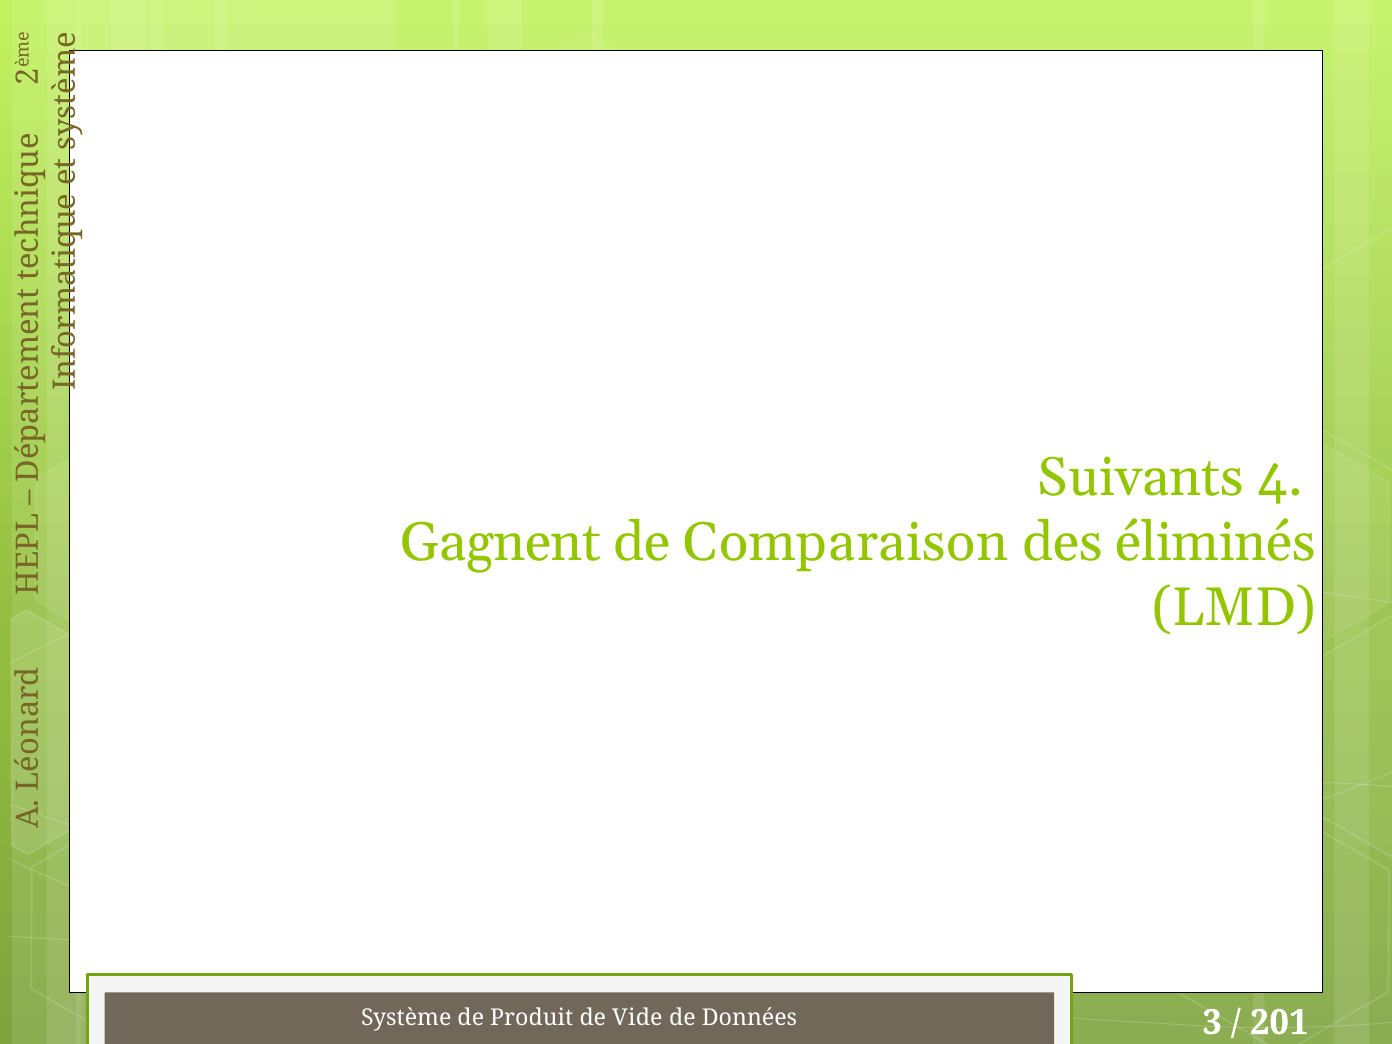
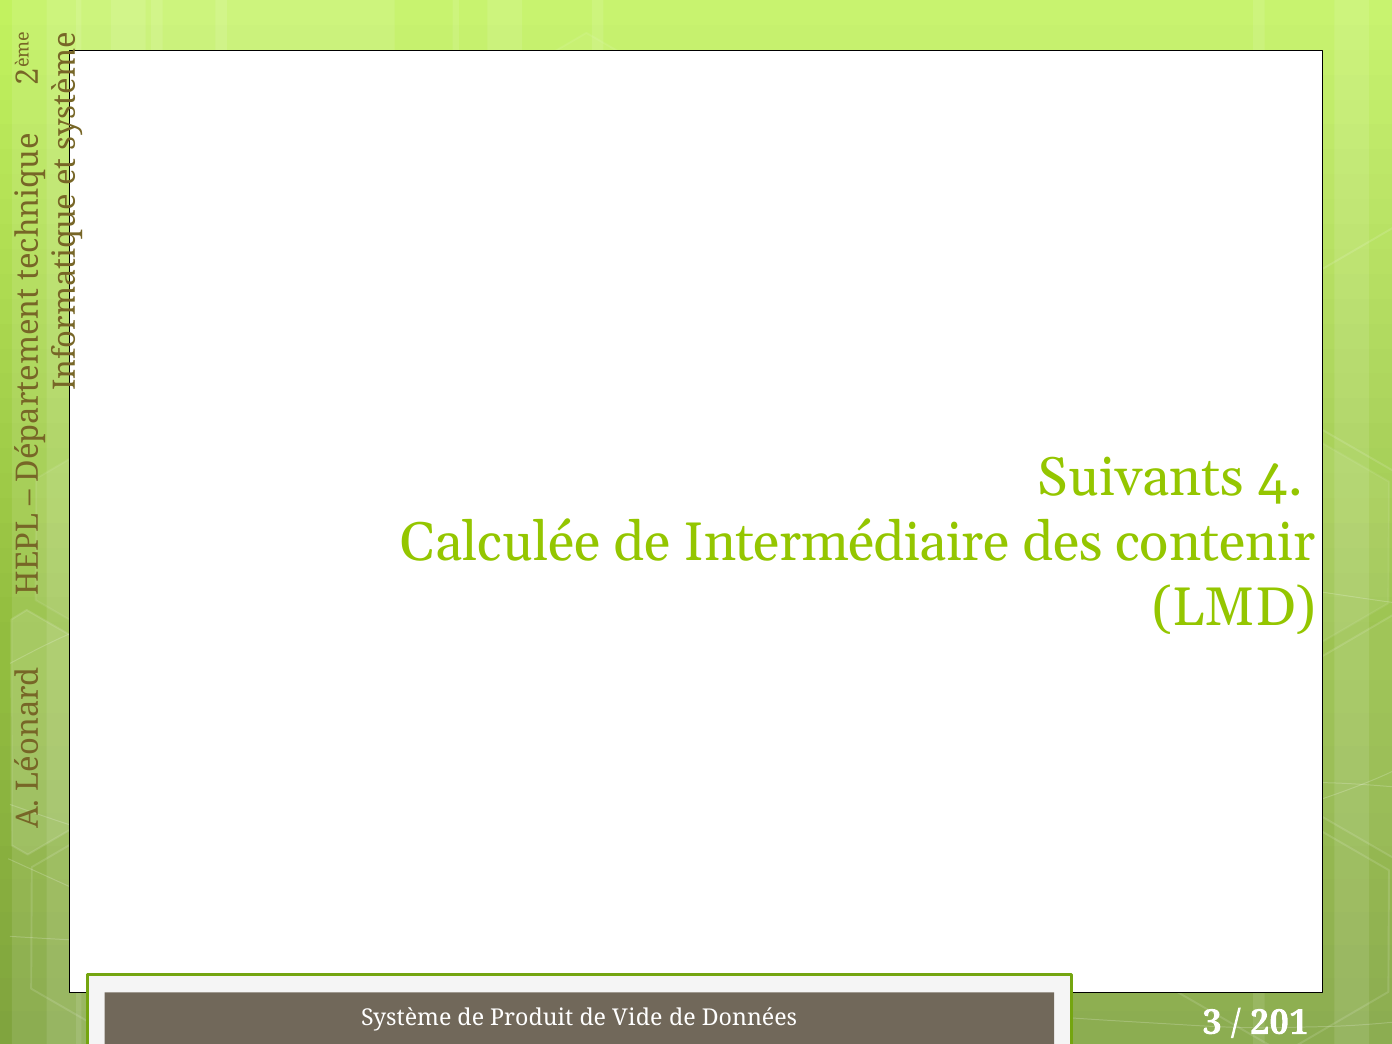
Gagnent: Gagnent -> Calculée
Comparaison: Comparaison -> Intermédiaire
éliminés: éliminés -> contenir
